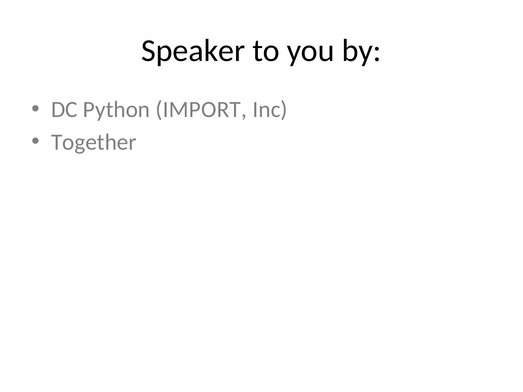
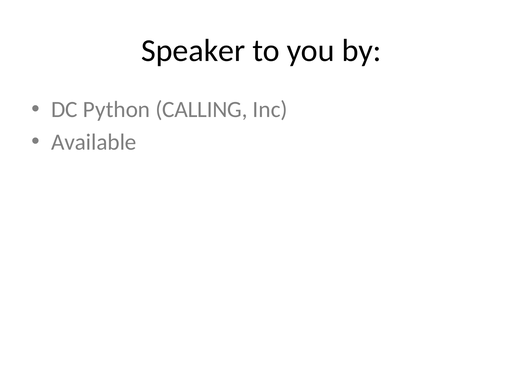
IMPORT: IMPORT -> CALLING
Together: Together -> Available
